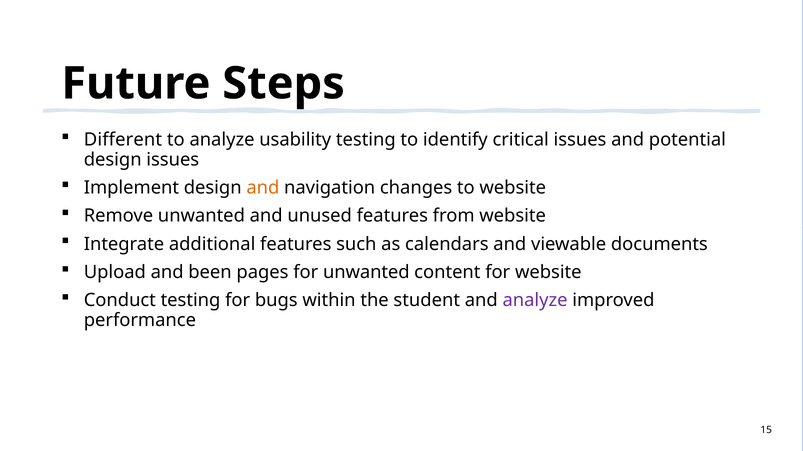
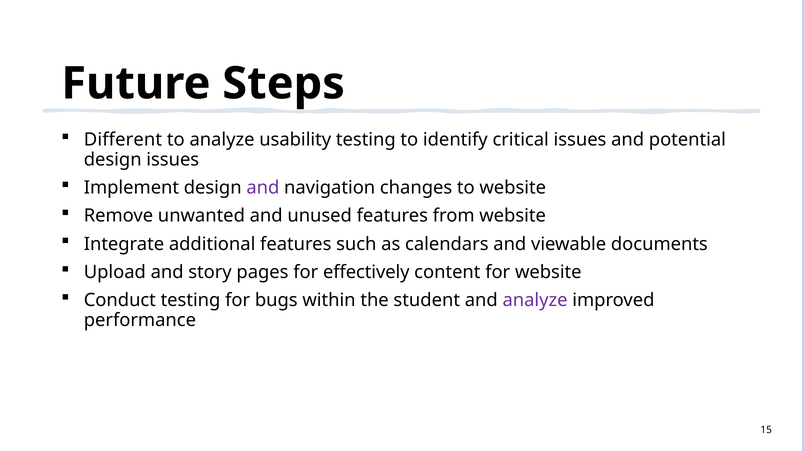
and at (263, 188) colour: orange -> purple
been: been -> story
for unwanted: unwanted -> effectively
